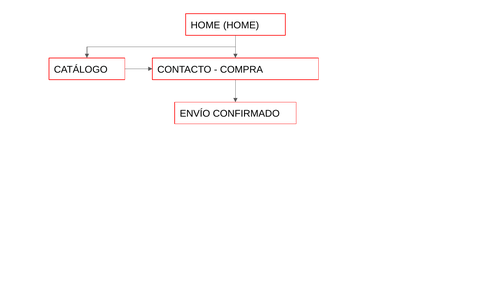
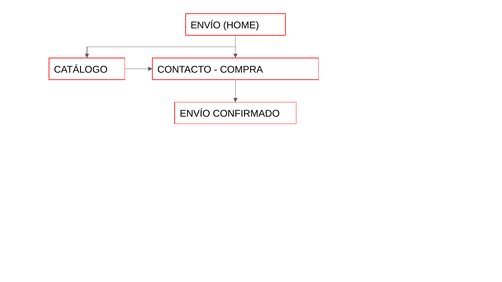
HOME at (205, 25): HOME -> ENVÍO
